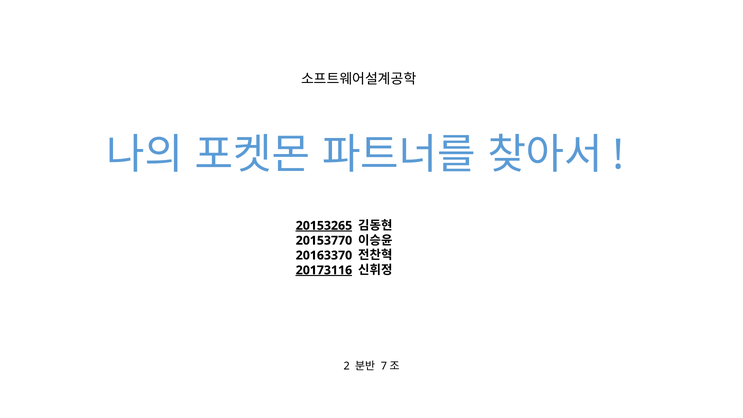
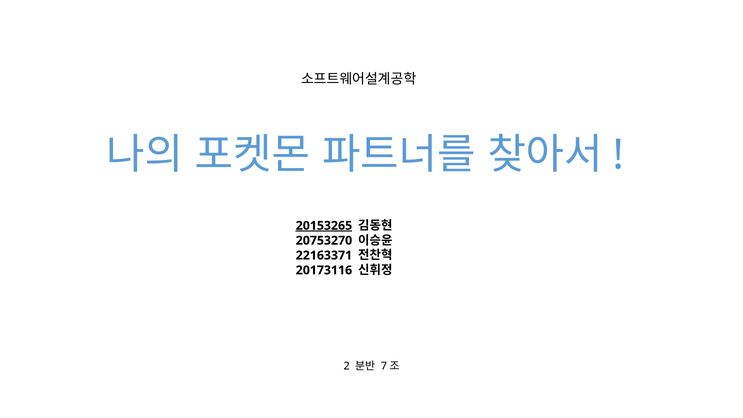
20153770: 20153770 -> 20753270
20163370: 20163370 -> 22163371
20173116 underline: present -> none
